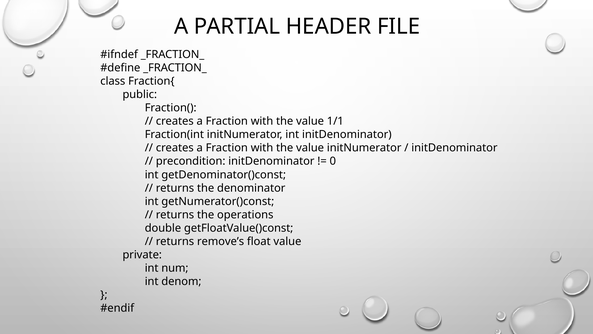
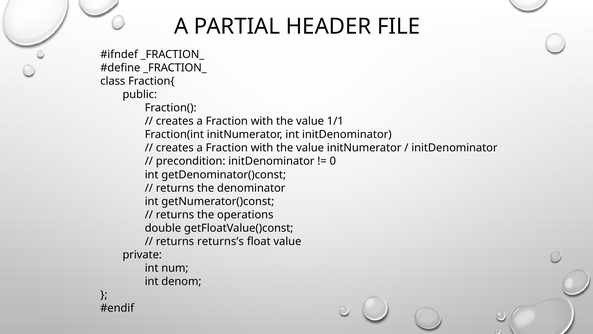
remove’s: remove’s -> returns’s
